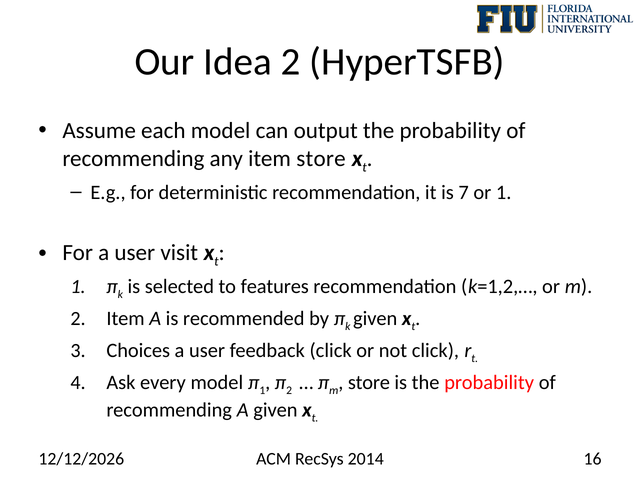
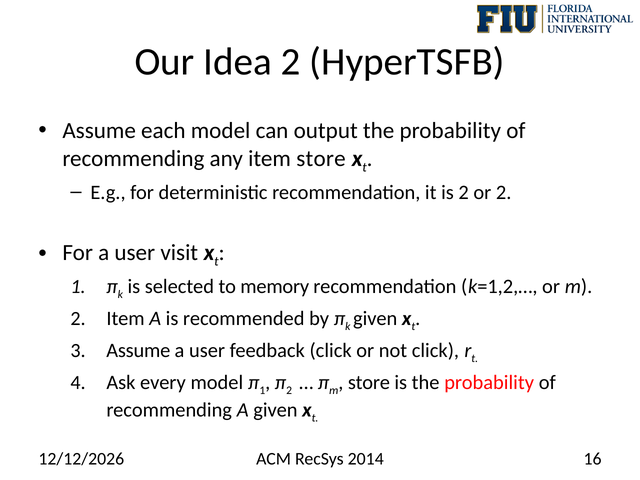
is 7: 7 -> 2
or 1: 1 -> 2
features: features -> memory
Choices at (138, 350): Choices -> Assume
